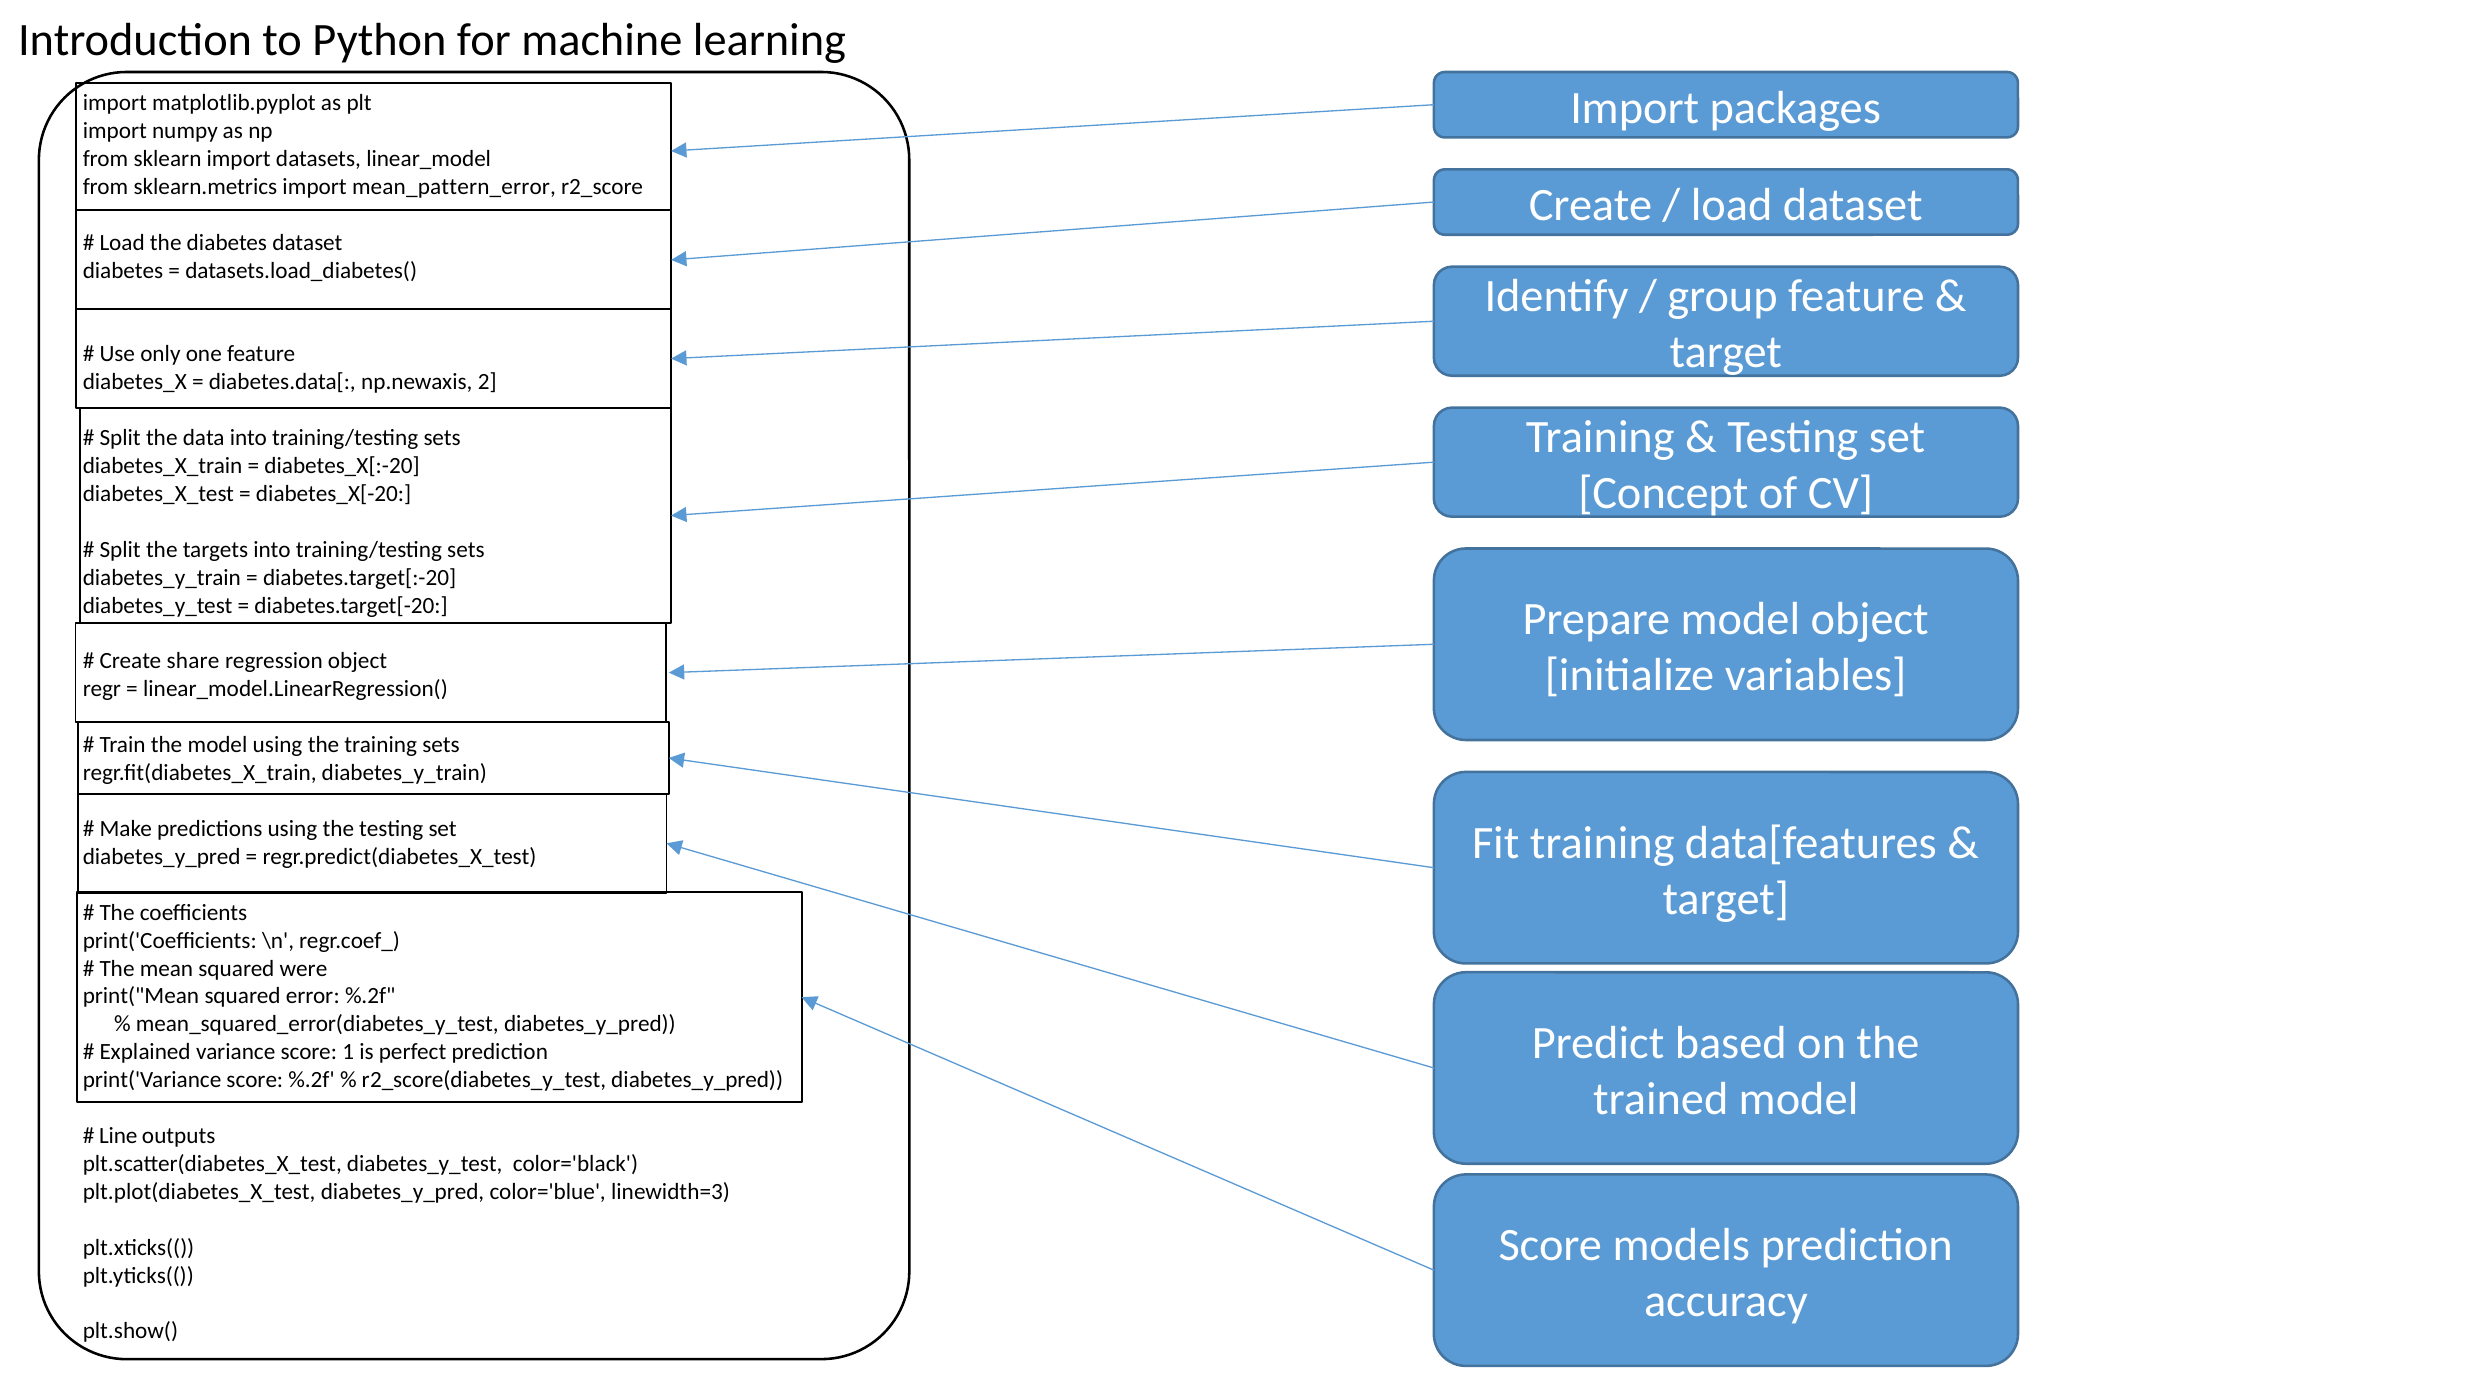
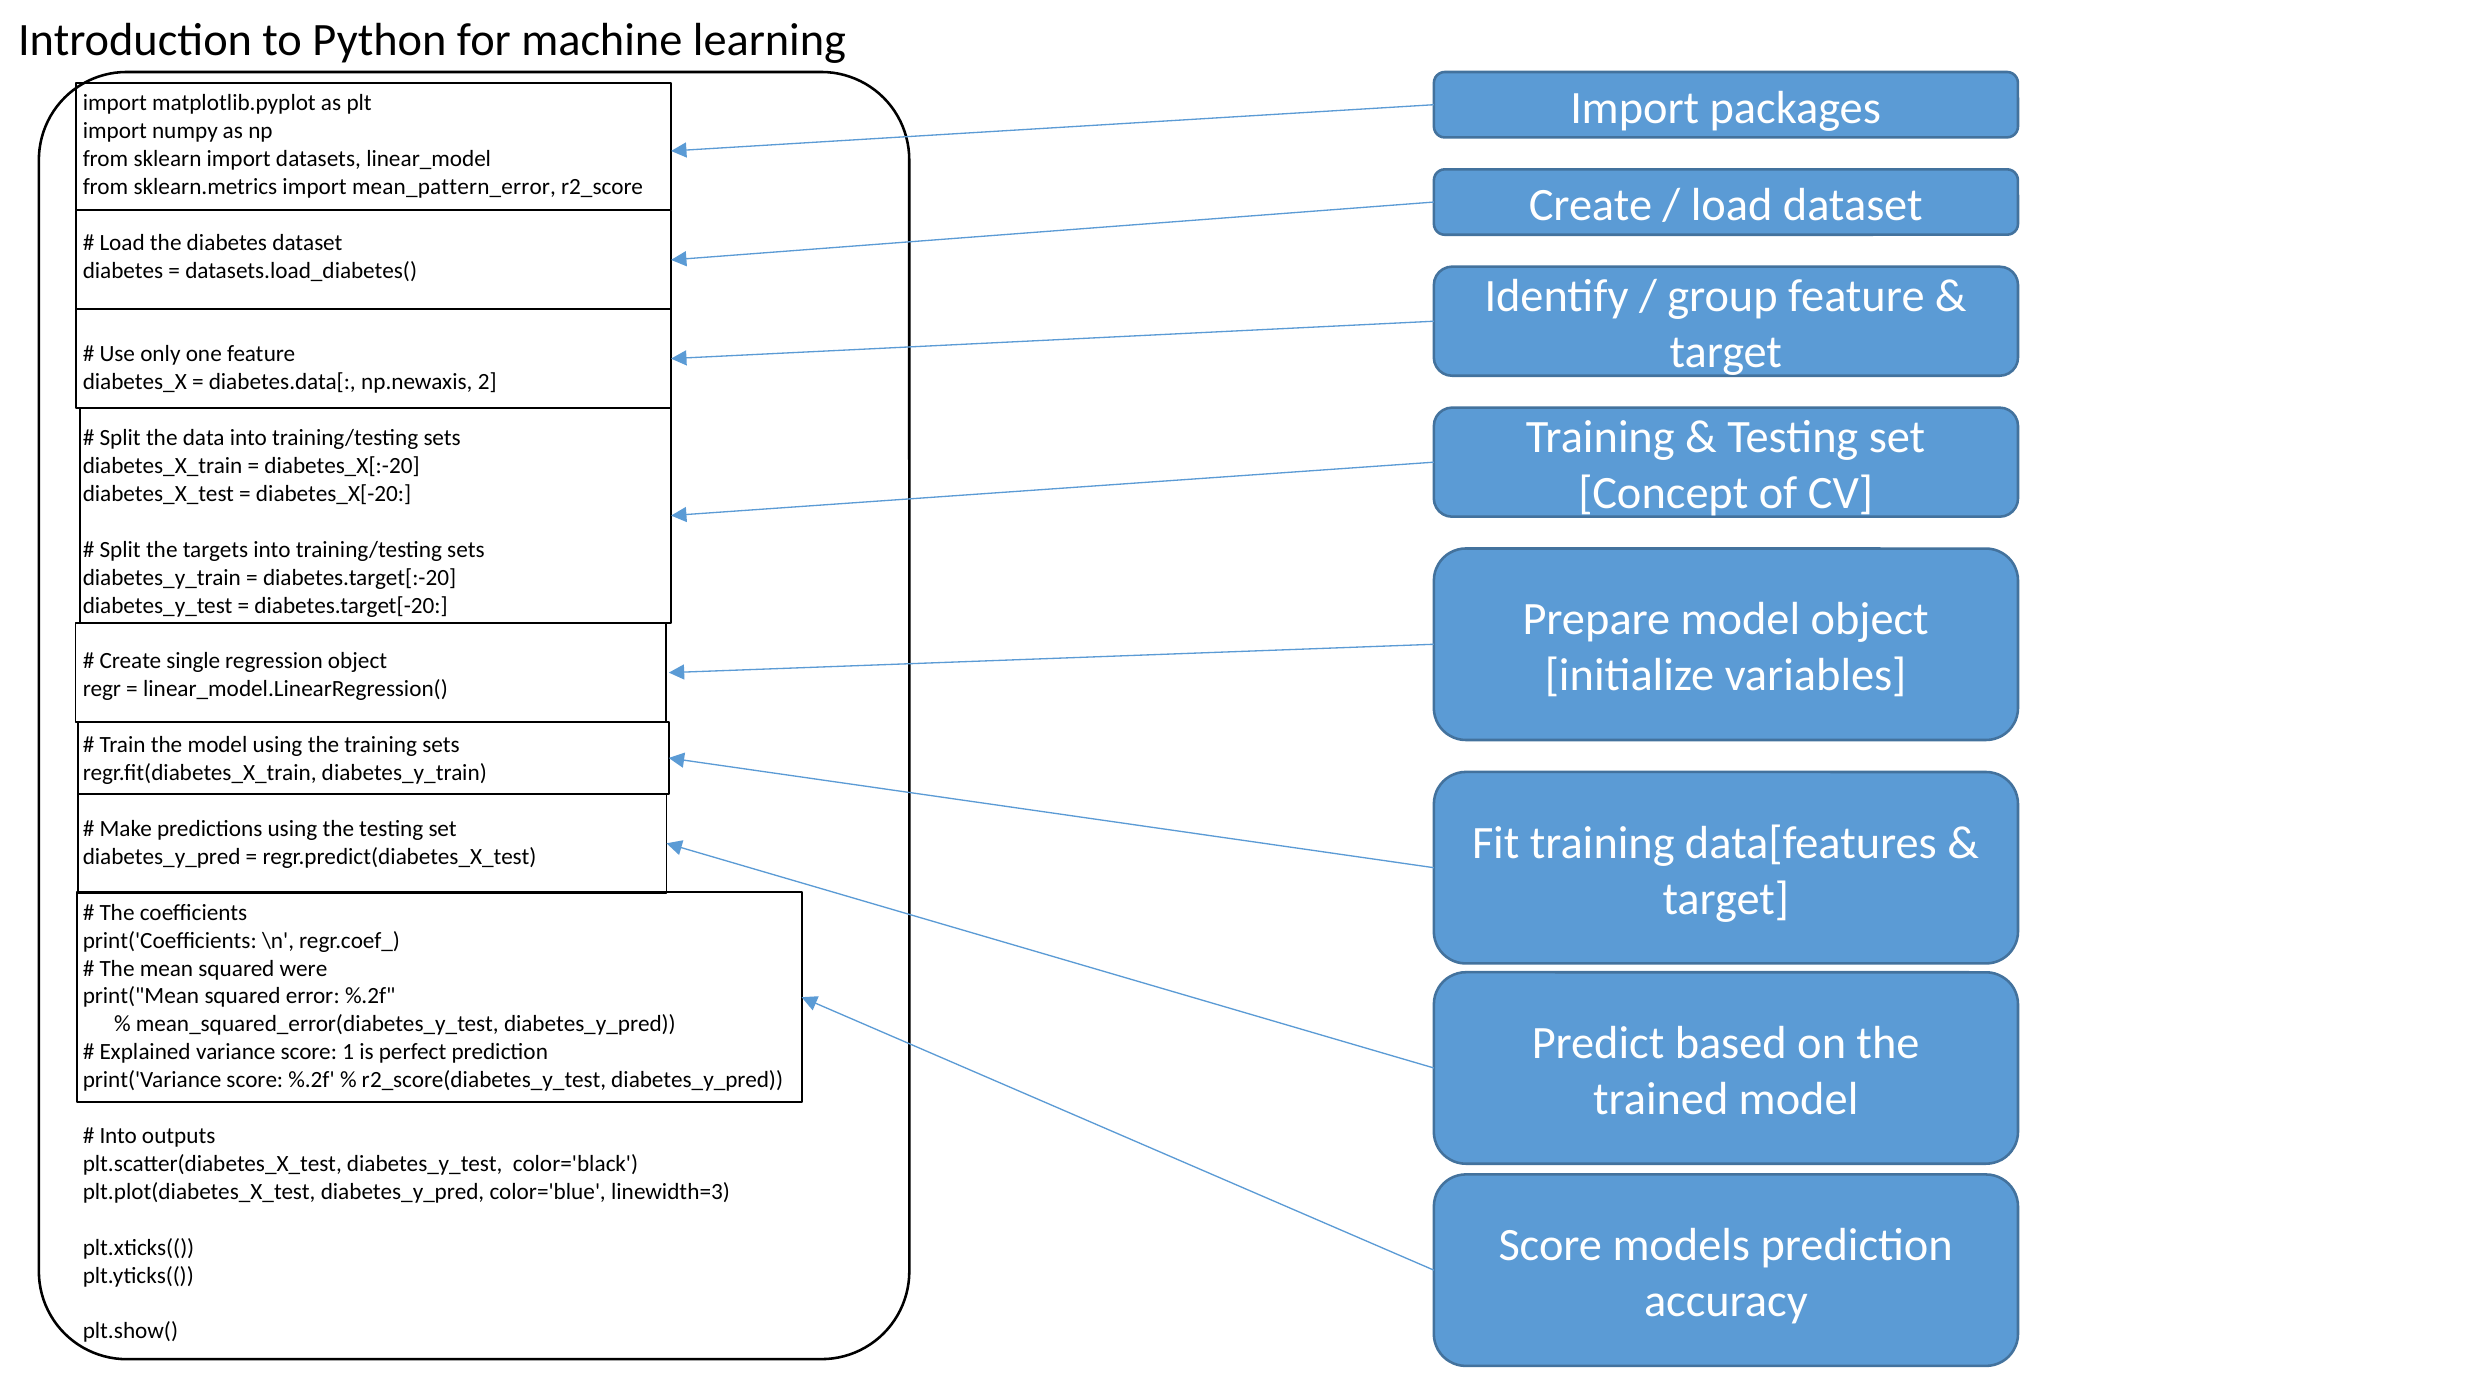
share: share -> single
Line at (118, 1136): Line -> Into
